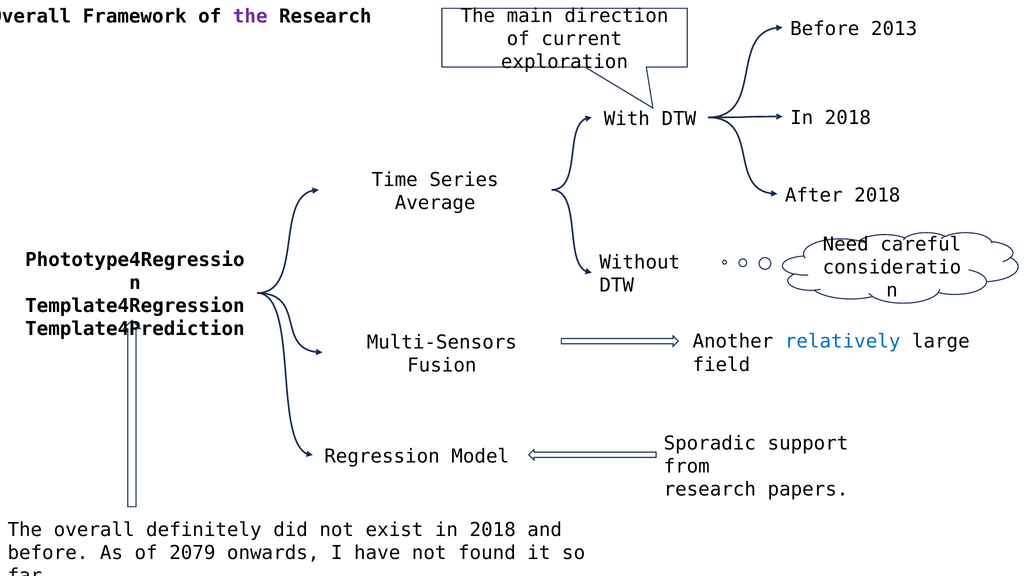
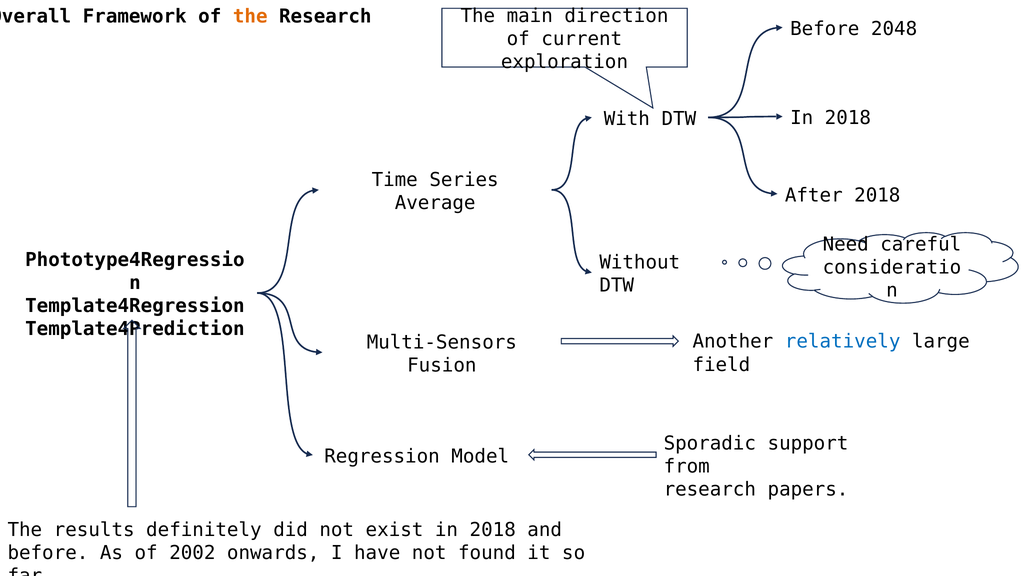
the at (250, 17) colour: purple -> orange
2013: 2013 -> 2048
The overall: overall -> results
2079: 2079 -> 2002
